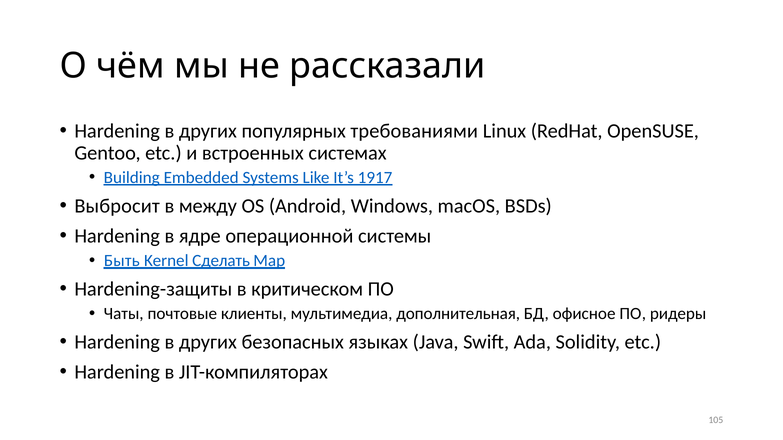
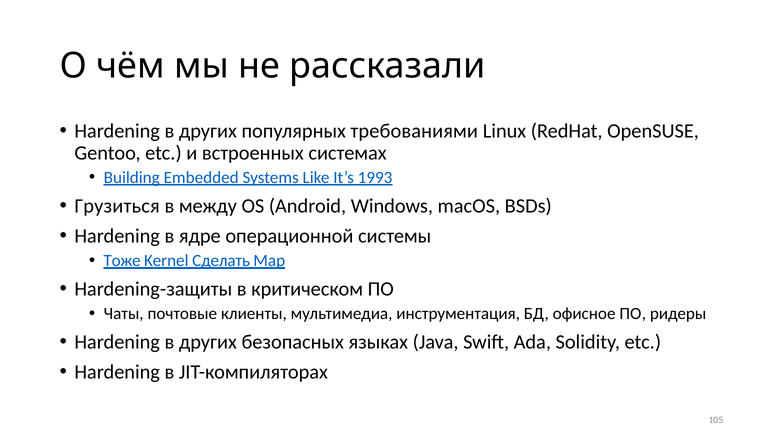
1917: 1917 -> 1993
Выбросит: Выбросит -> Грузиться
Быть: Быть -> Тоже
дополнительная: дополнительная -> инструментация
